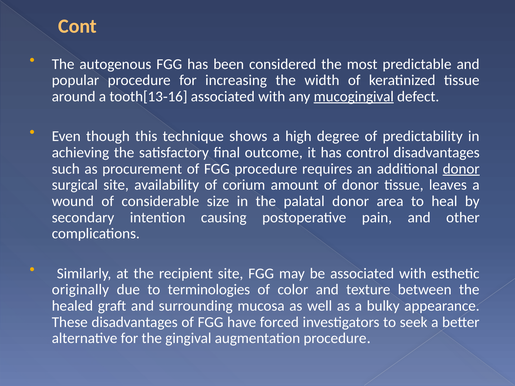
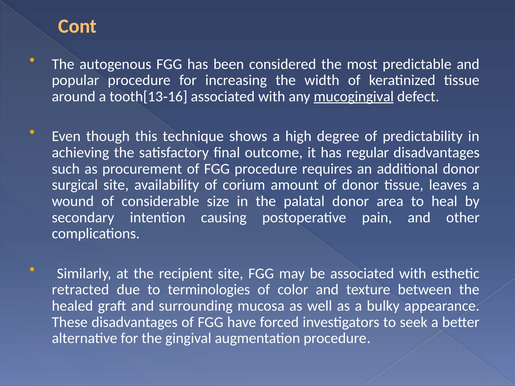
control: control -> regular
donor at (461, 169) underline: present -> none
originally: originally -> retracted
